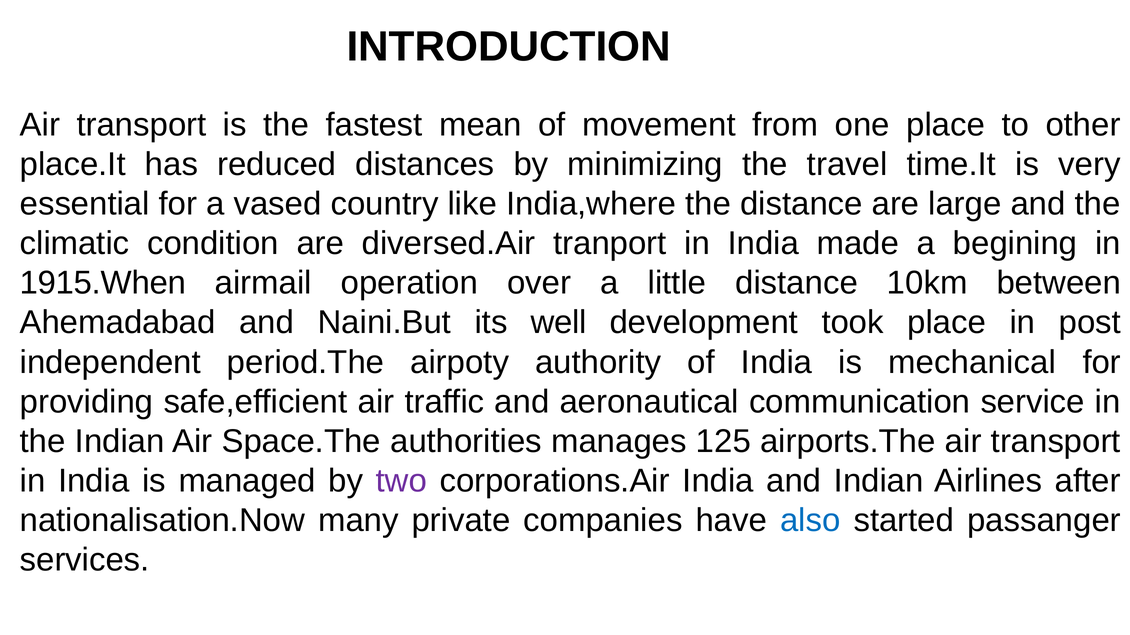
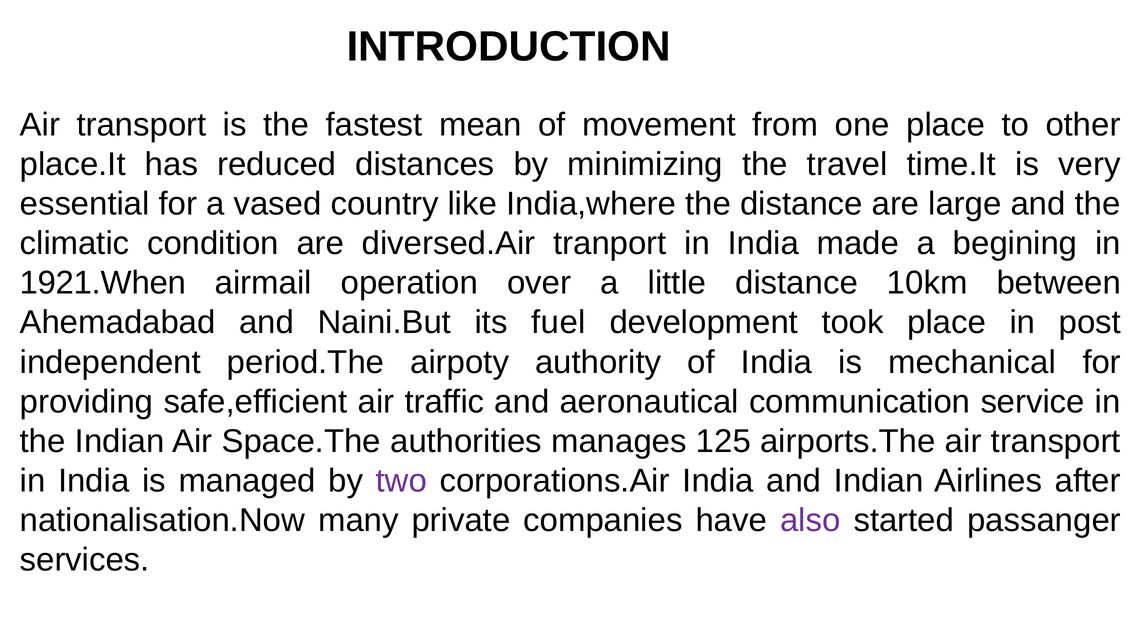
1915.When: 1915.When -> 1921.When
well: well -> fuel
also colour: blue -> purple
